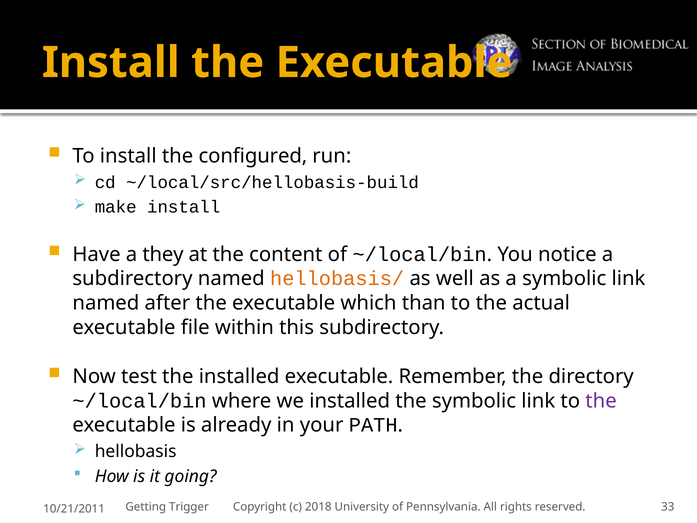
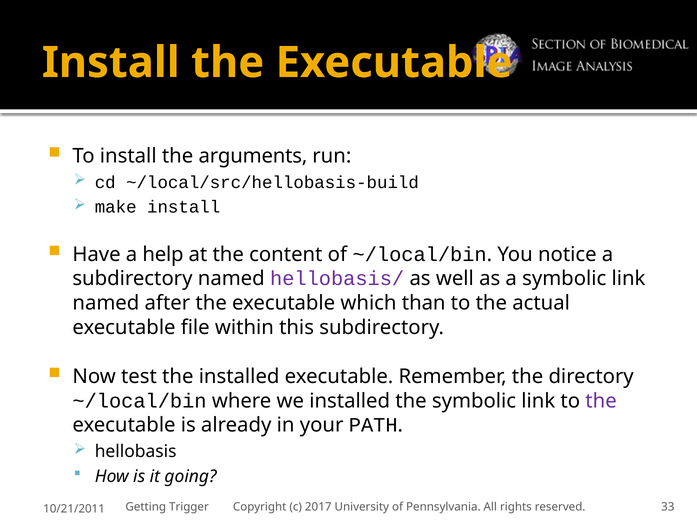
configured: configured -> arguments
they: they -> help
hellobasis/ colour: orange -> purple
2018: 2018 -> 2017
